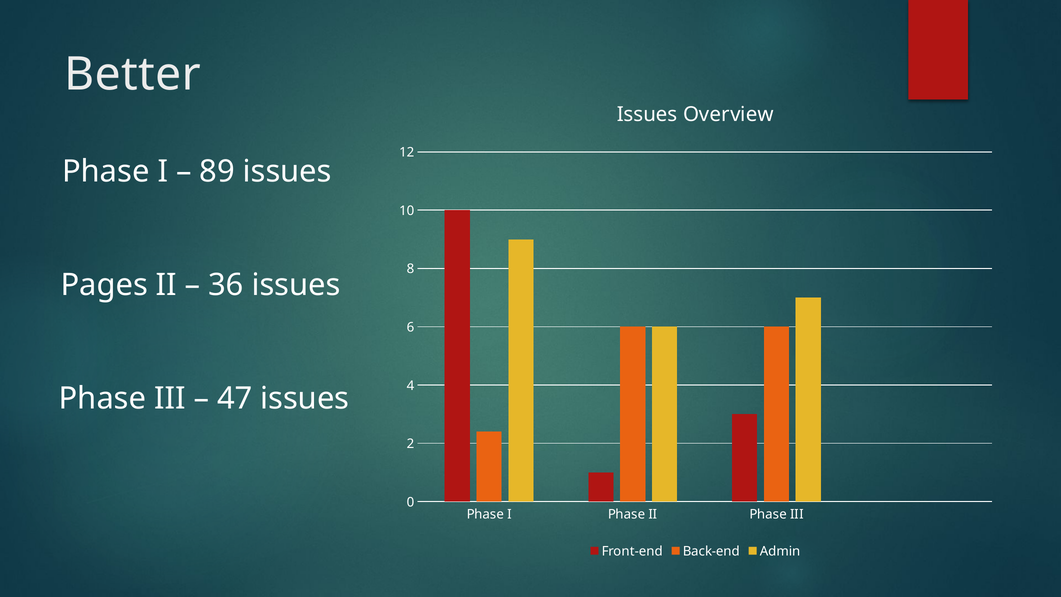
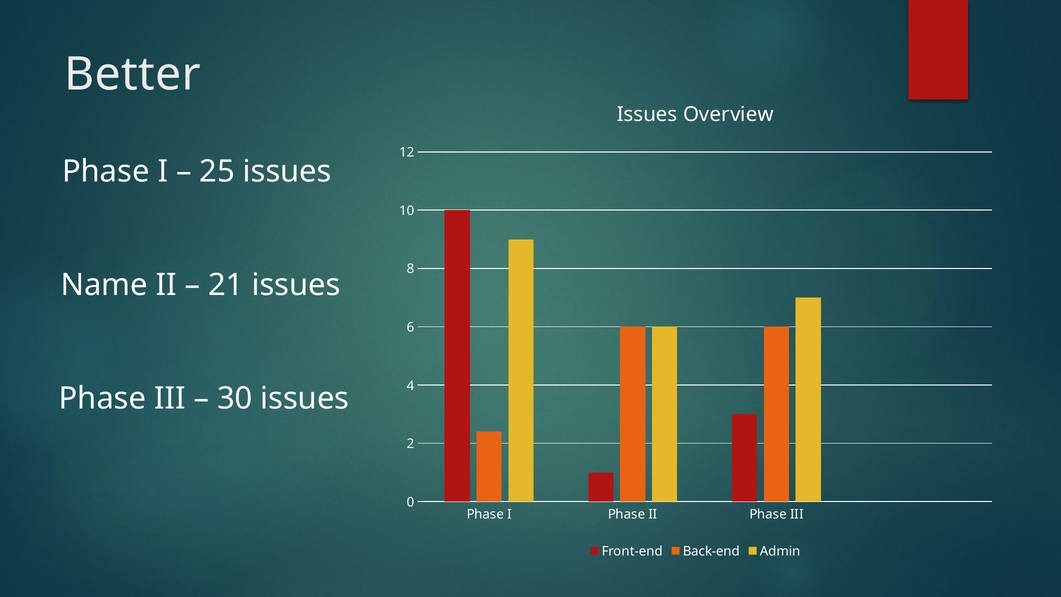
89: 89 -> 25
Pages: Pages -> Name
36: 36 -> 21
47: 47 -> 30
